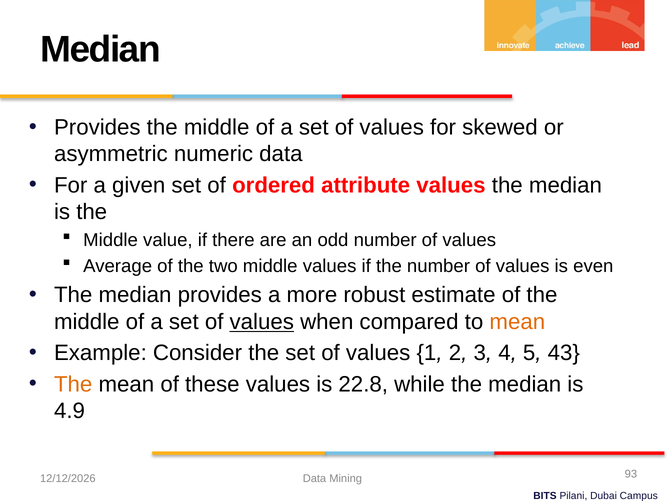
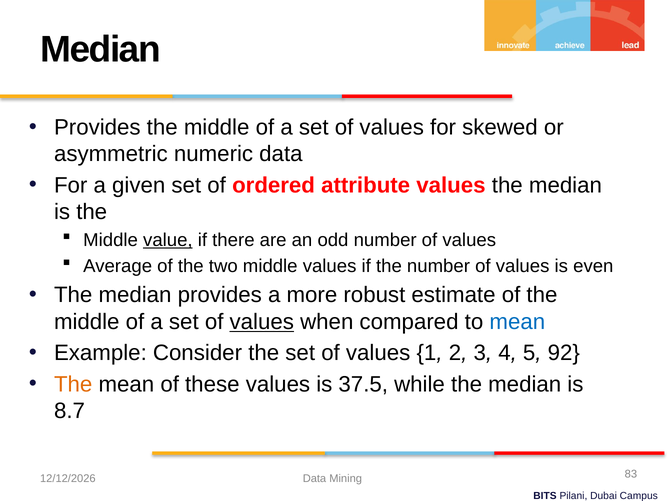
value underline: none -> present
mean at (517, 322) colour: orange -> blue
43: 43 -> 92
22.8: 22.8 -> 37.5
4.9: 4.9 -> 8.7
93: 93 -> 83
